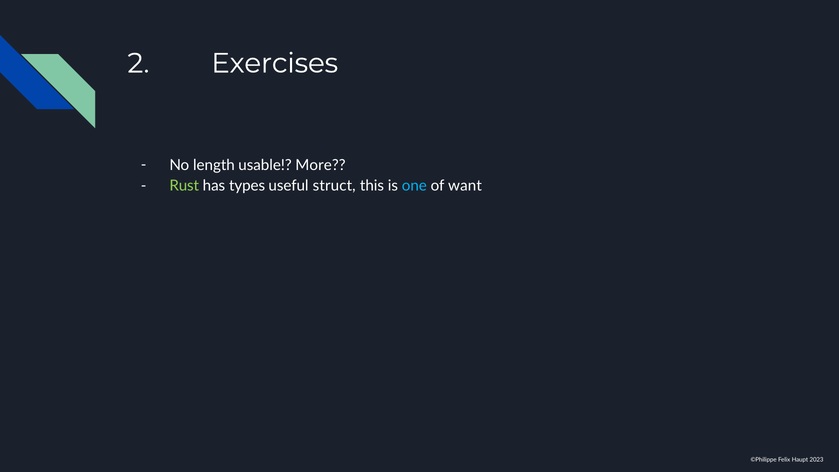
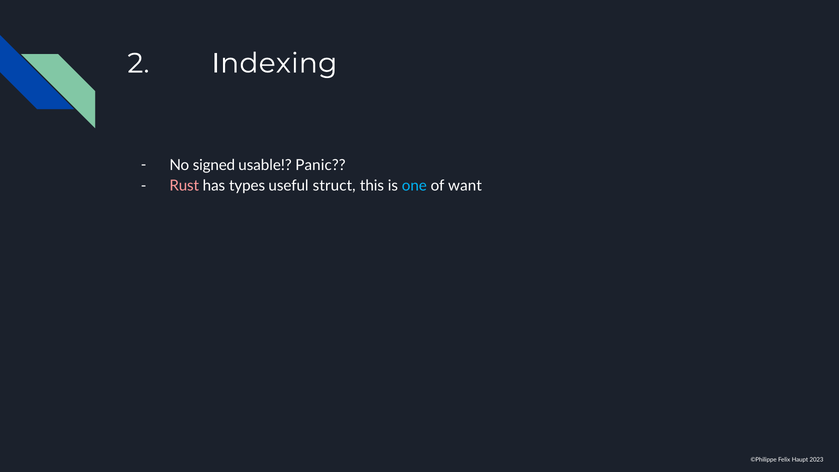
Exercises: Exercises -> Indexing
length: length -> signed
More: More -> Panic
Rust colour: light green -> pink
